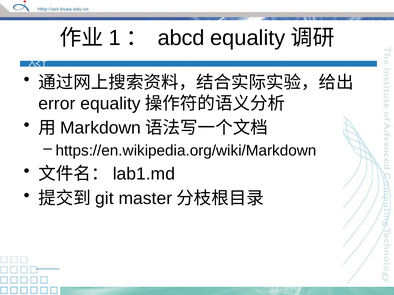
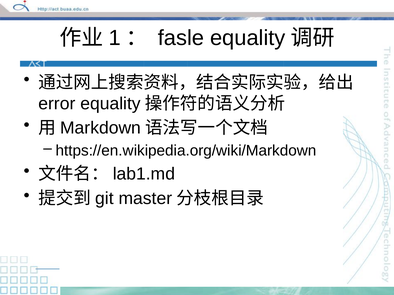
abcd: abcd -> fasle
